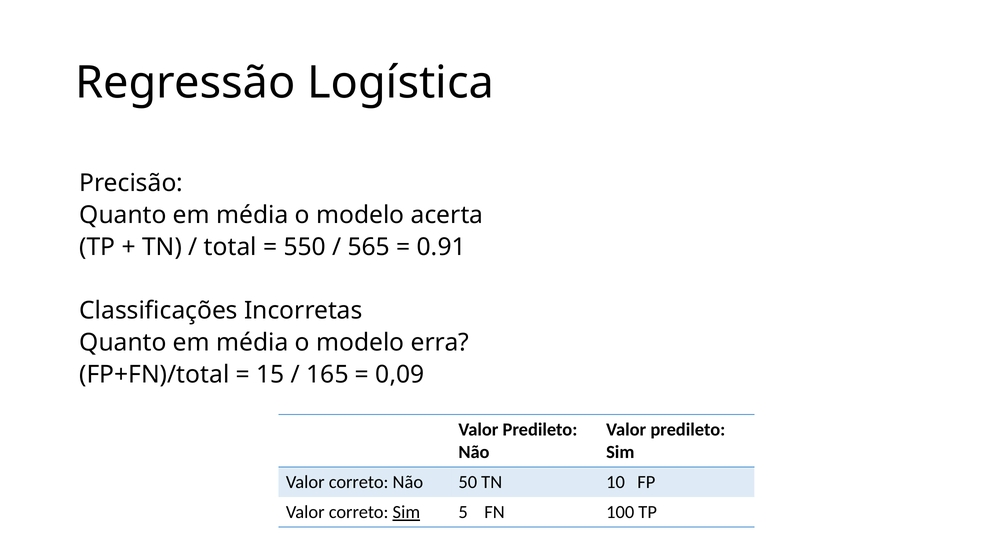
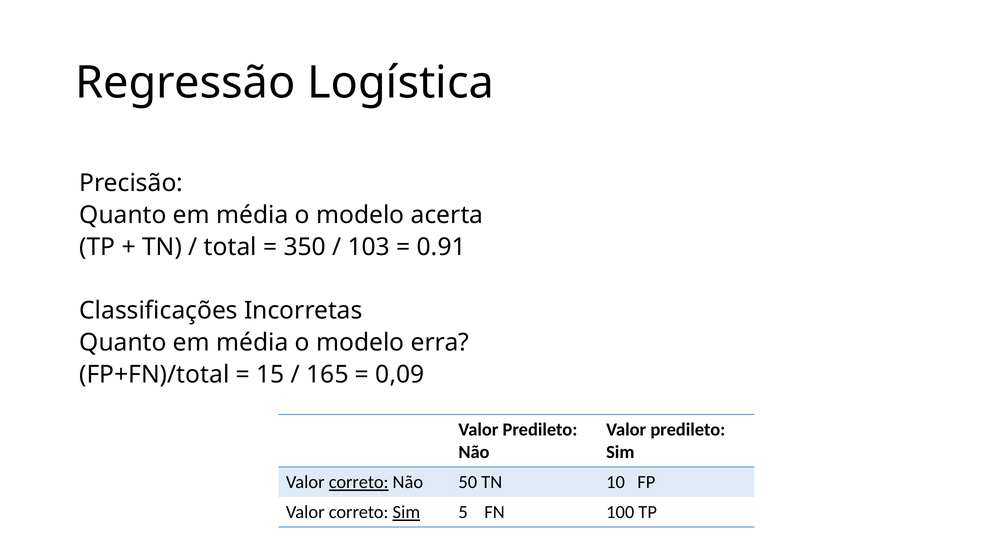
550: 550 -> 350
565: 565 -> 103
correto at (359, 482) underline: none -> present
